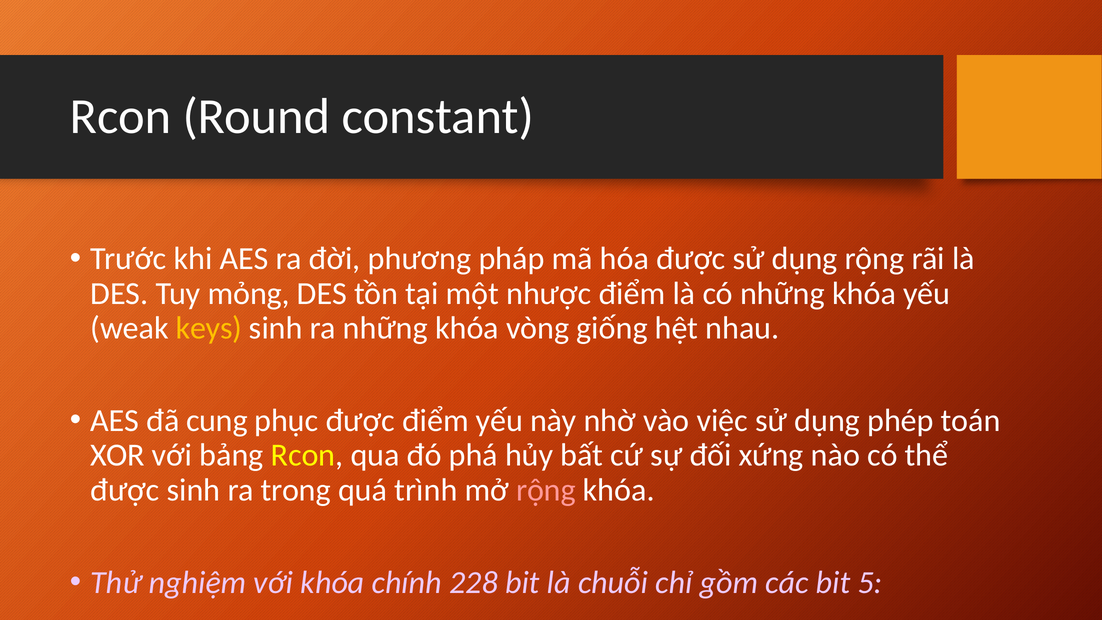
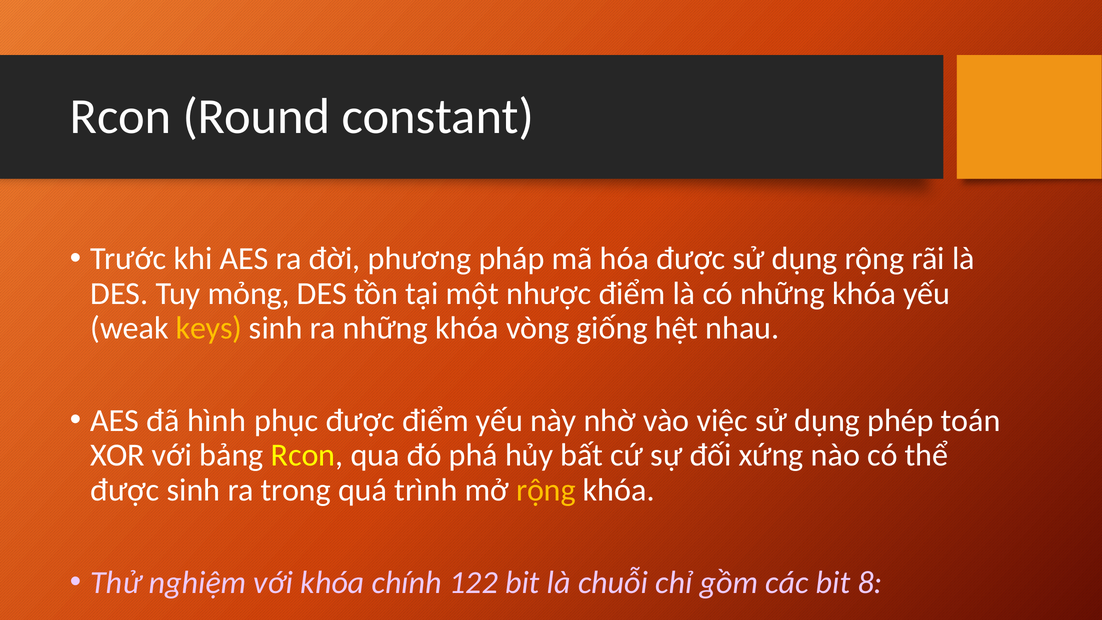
cung: cung -> hình
rộng at (546, 490) colour: pink -> yellow
228: 228 -> 122
5: 5 -> 8
